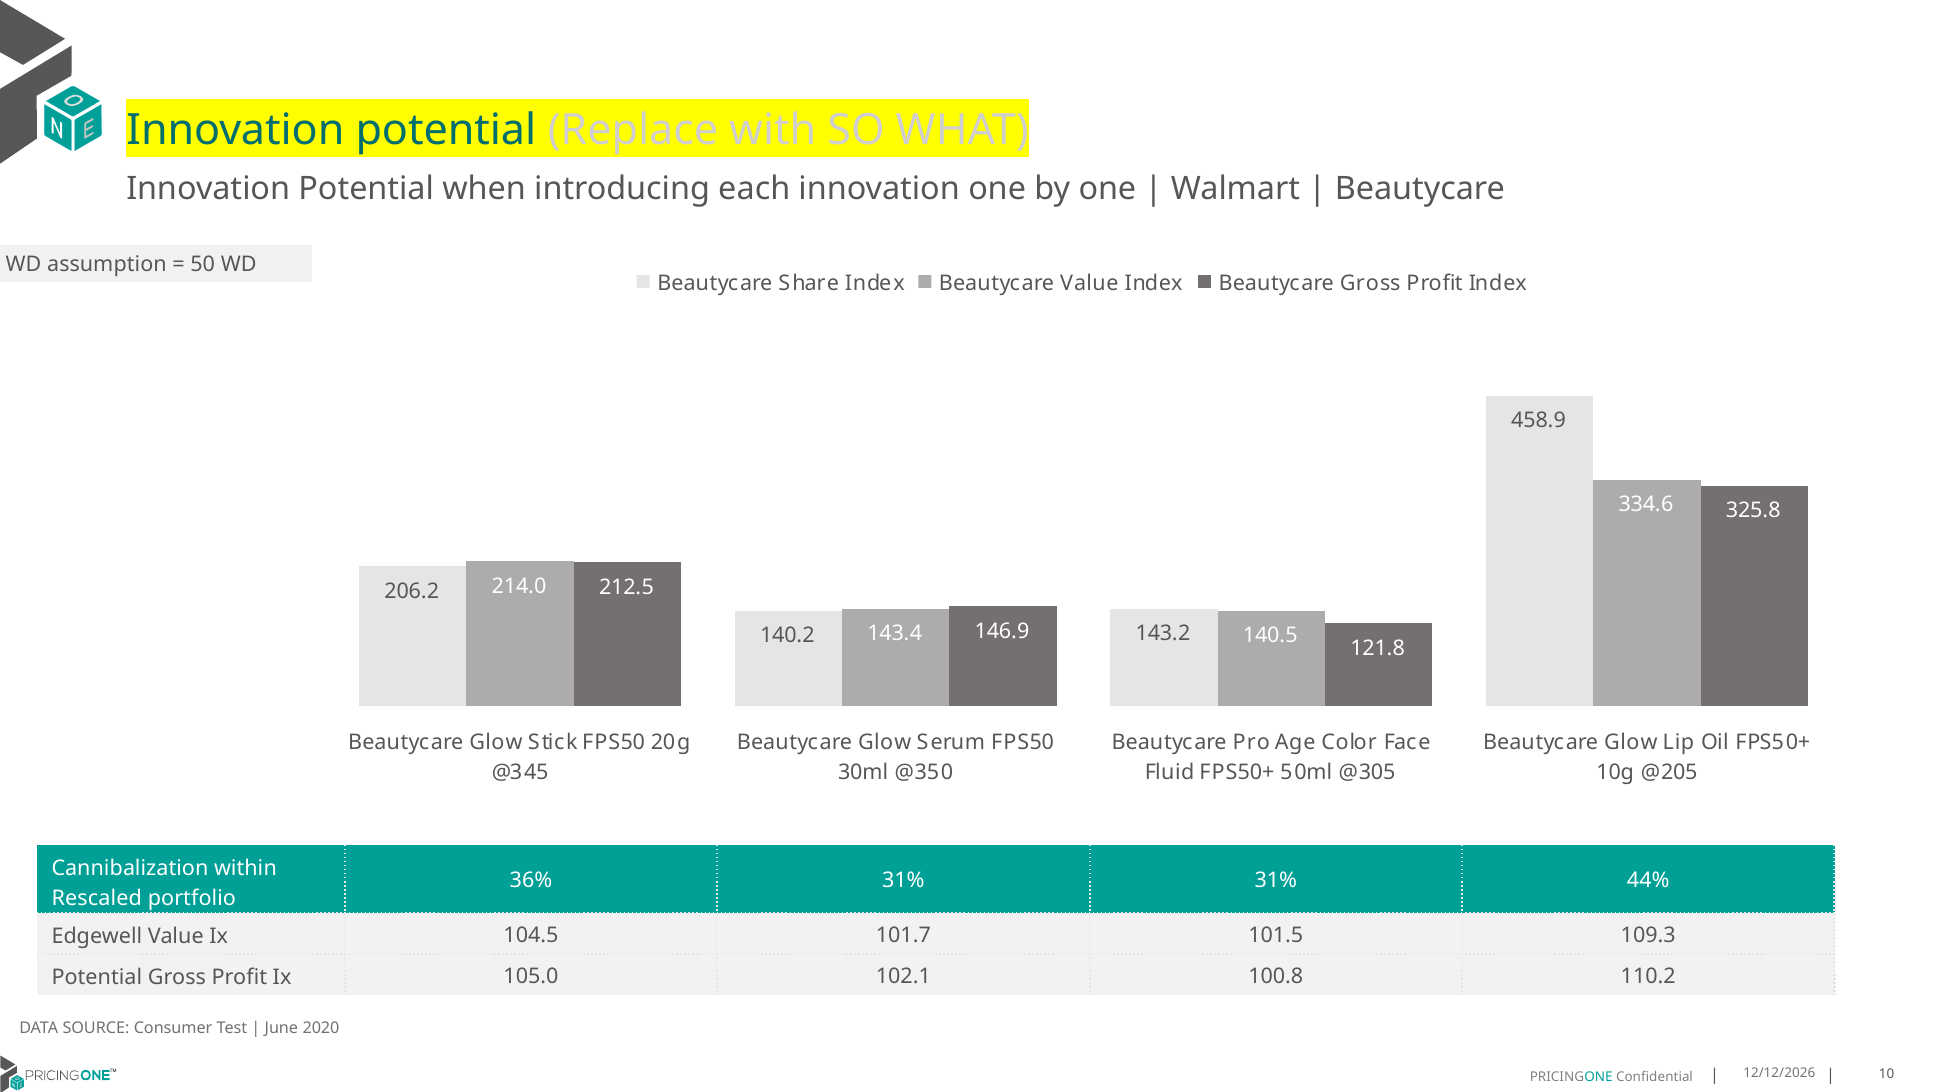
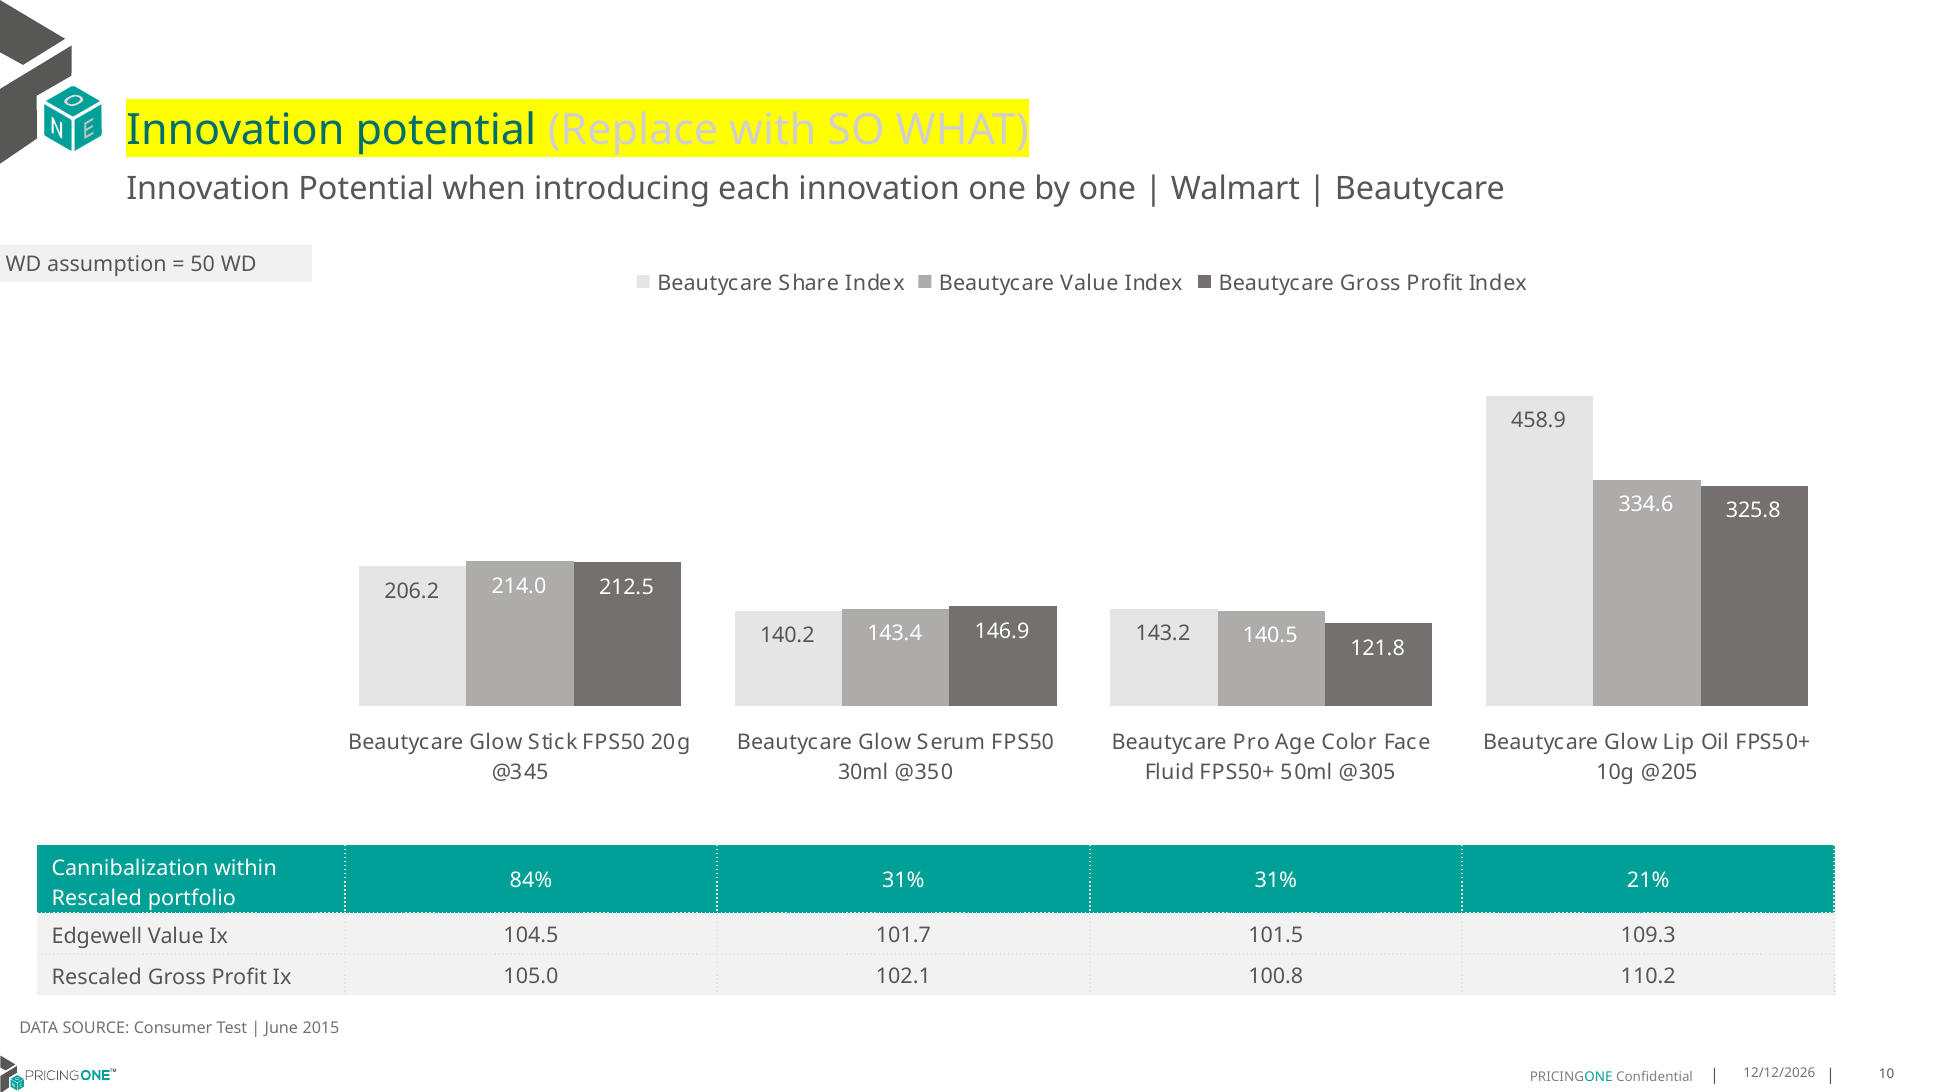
36%: 36% -> 84%
44%: 44% -> 21%
Potential at (97, 978): Potential -> Rescaled
2020: 2020 -> 2015
